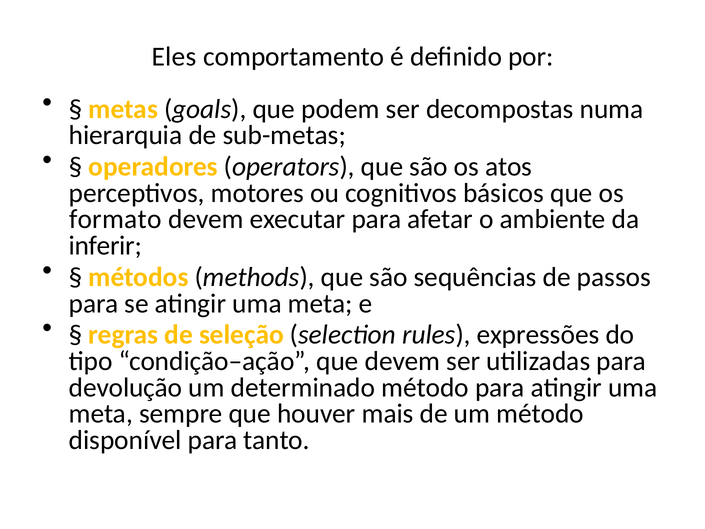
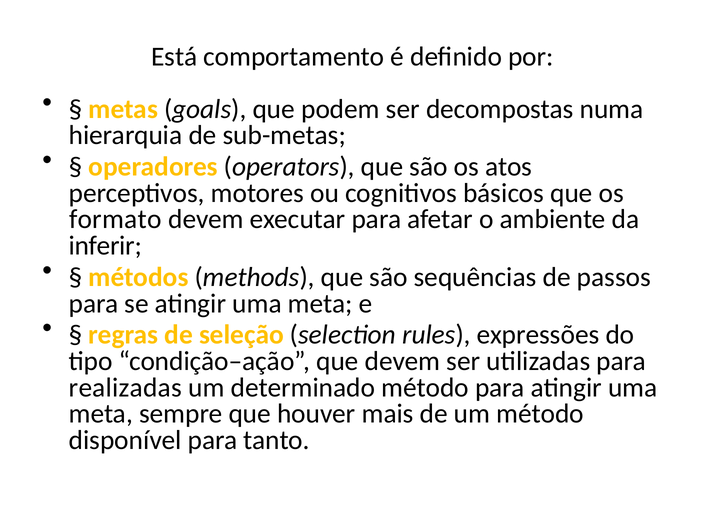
Eles: Eles -> Está
devolução: devolução -> realizadas
